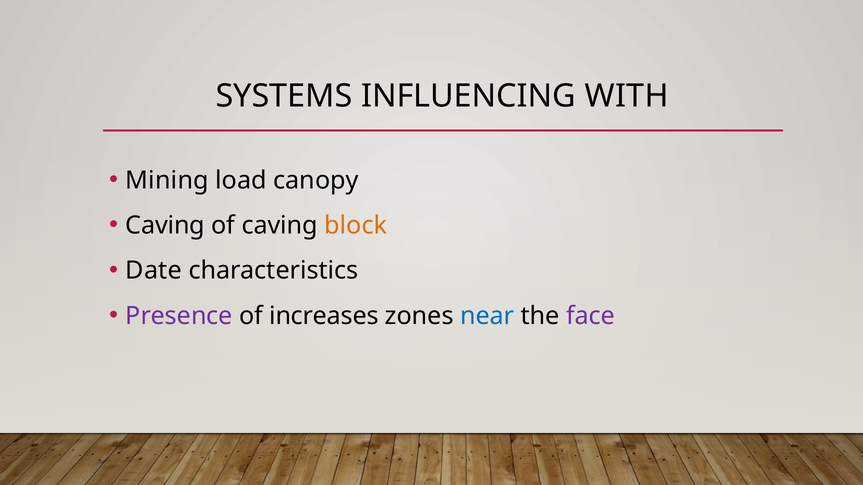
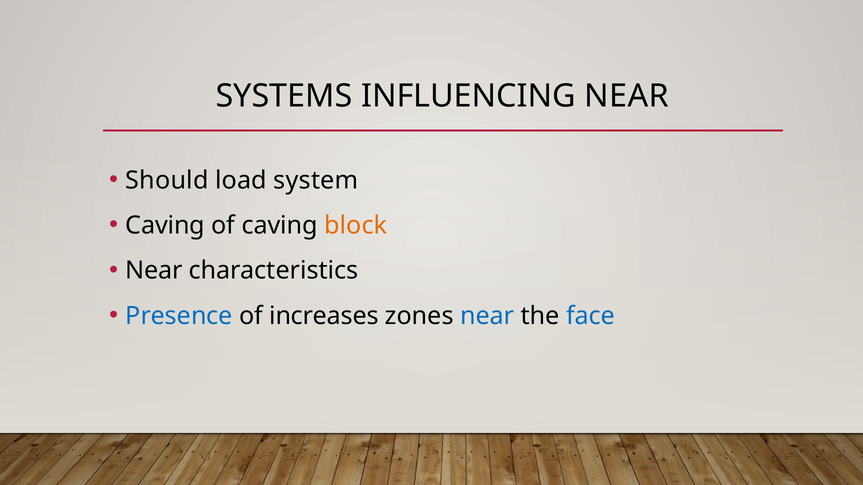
INFLUENCING WITH: WITH -> NEAR
Mining: Mining -> Should
canopy: canopy -> system
Date at (154, 271): Date -> Near
Presence colour: purple -> blue
face colour: purple -> blue
